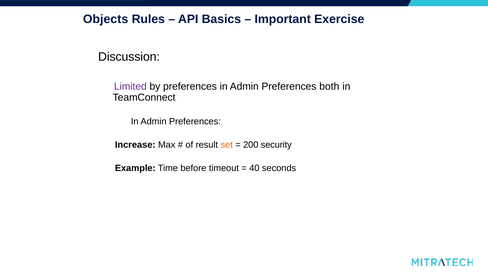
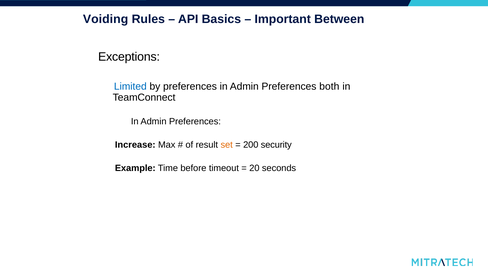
Objects: Objects -> Voiding
Exercise: Exercise -> Between
Discussion: Discussion -> Exceptions
Limited colour: purple -> blue
40: 40 -> 20
